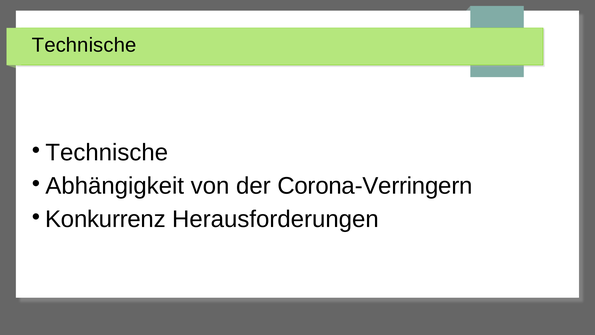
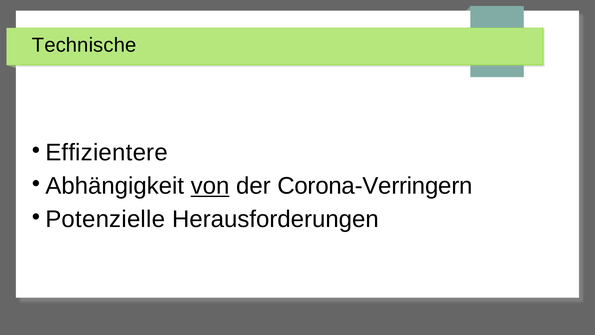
Technische at (107, 152): Technische -> Effizientere
von underline: none -> present
Konkurrenz: Konkurrenz -> Potenzielle
